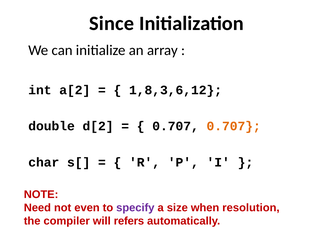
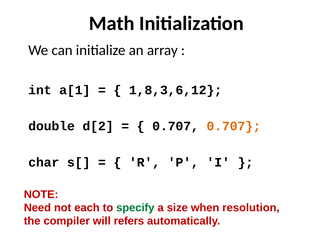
Since: Since -> Math
a[2: a[2 -> a[1
even: even -> each
specify colour: purple -> green
